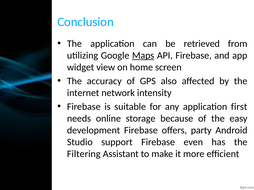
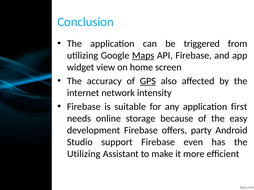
retrieved: retrieved -> triggered
GPS underline: none -> present
Filtering at (84, 154): Filtering -> Utilizing
